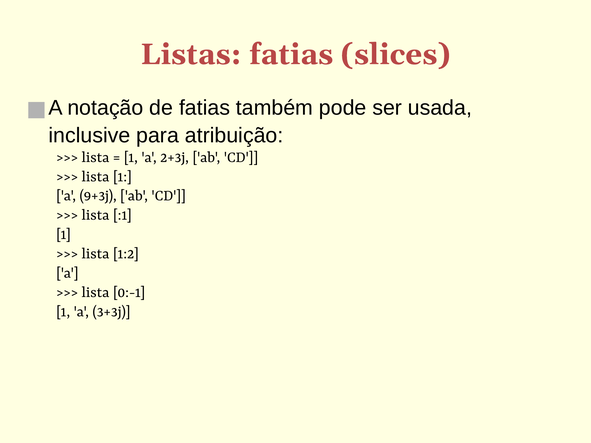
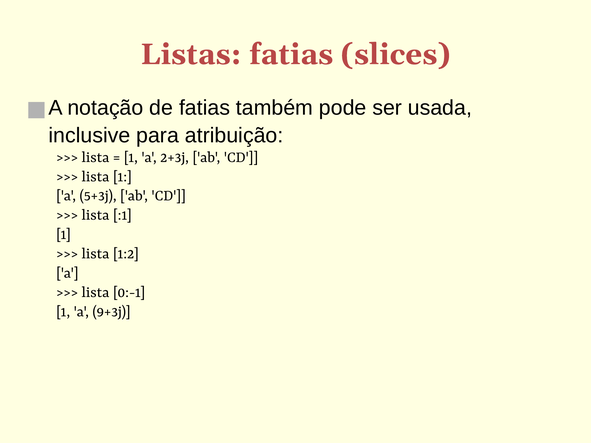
9+3j: 9+3j -> 5+3j
3+3j: 3+3j -> 9+3j
